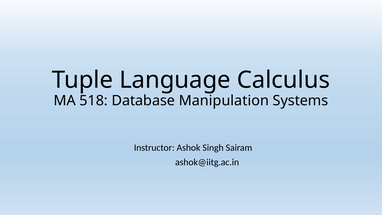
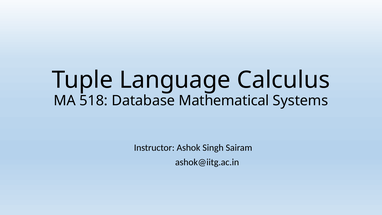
Manipulation: Manipulation -> Mathematical
